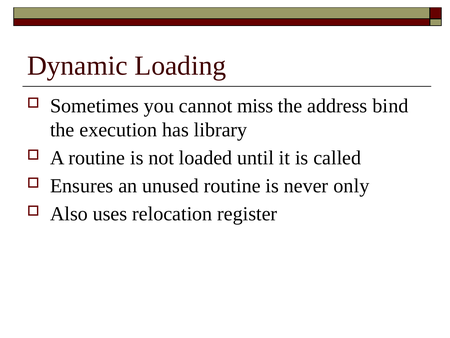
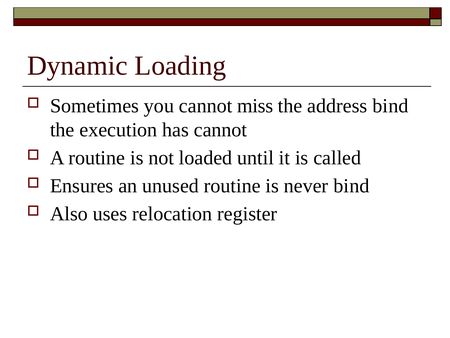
has library: library -> cannot
never only: only -> bind
